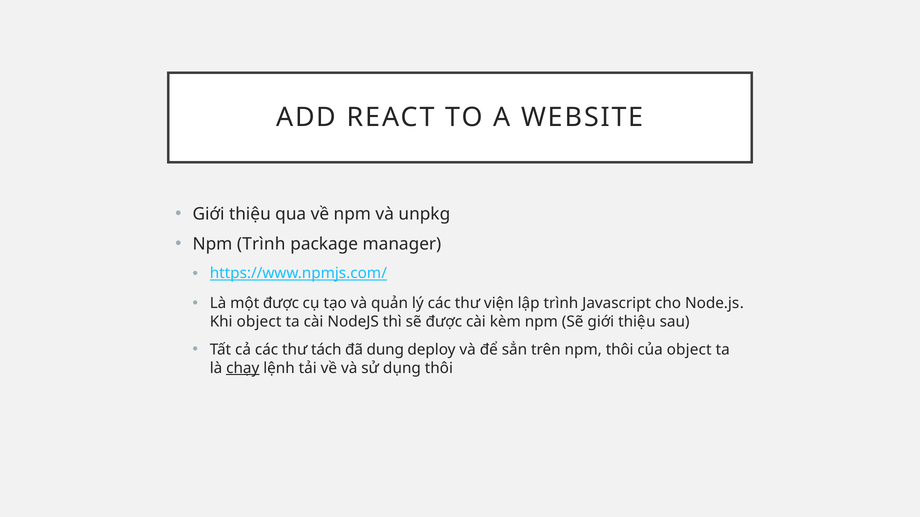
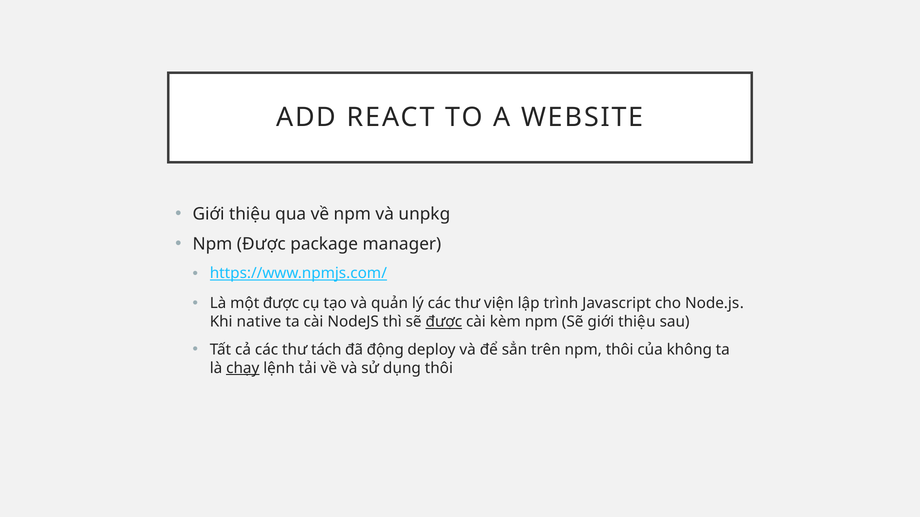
Npm Trình: Trình -> Được
Khi object: object -> native
được at (444, 322) underline: none -> present
dụng: dụng -> động
của object: object -> không
